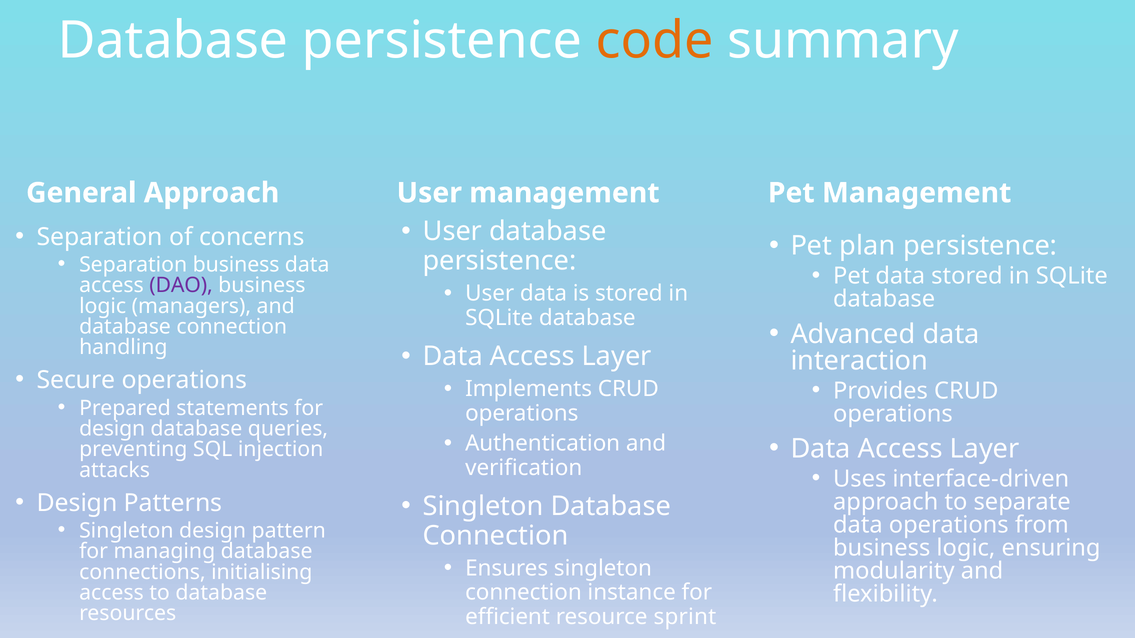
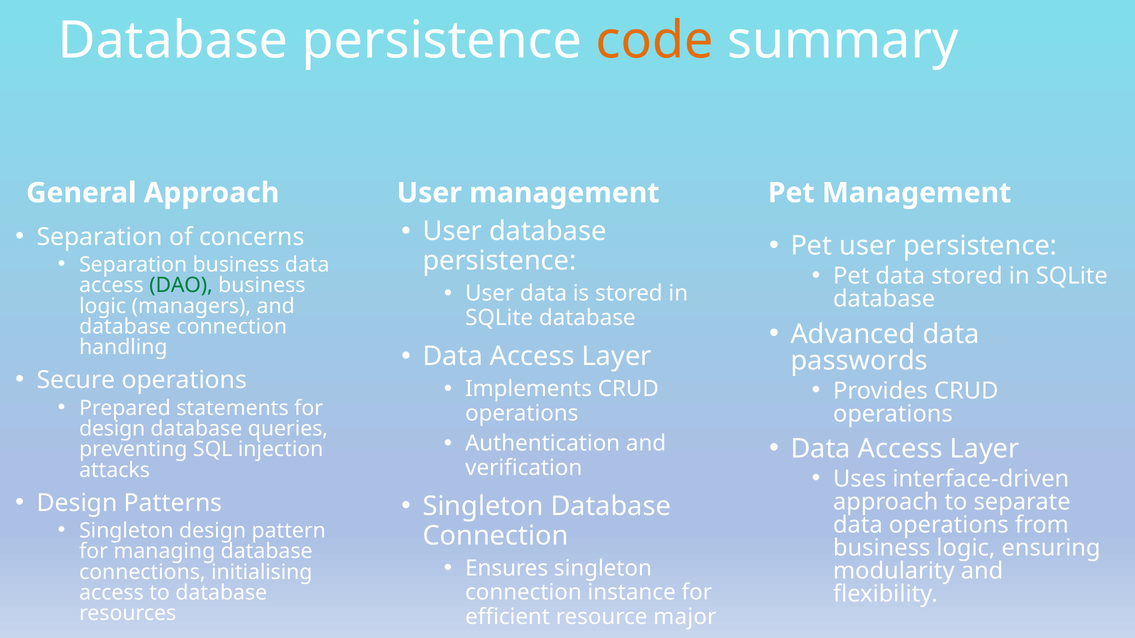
Pet plan: plan -> user
DAO colour: purple -> green
interaction: interaction -> passwords
sprint: sprint -> major
